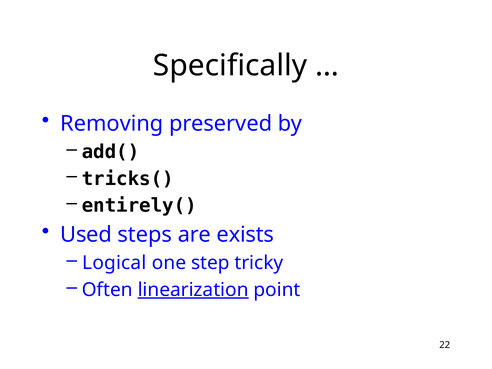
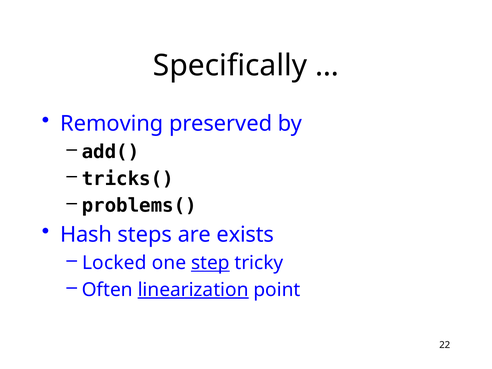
entirely(: entirely( -> problems(
Used: Used -> Hash
Logical: Logical -> Locked
step underline: none -> present
